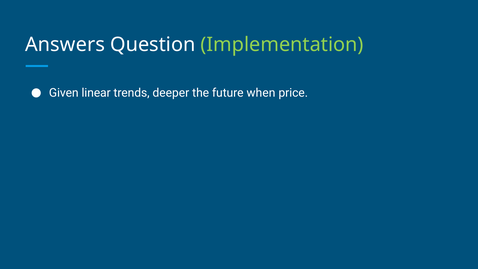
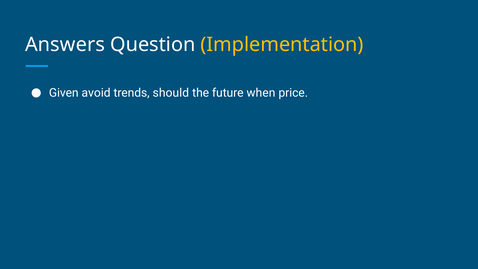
Implementation colour: light green -> yellow
linear: linear -> avoid
deeper: deeper -> should
